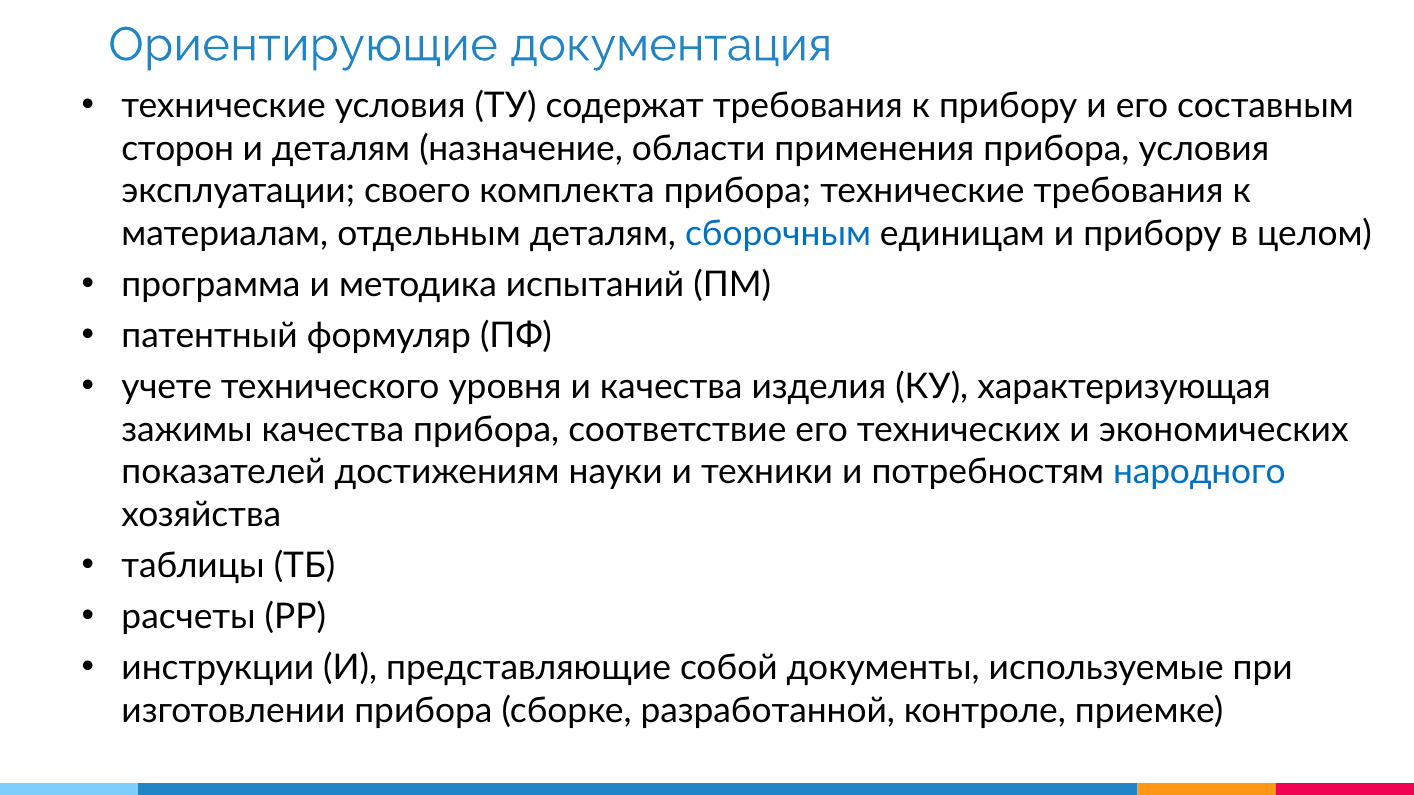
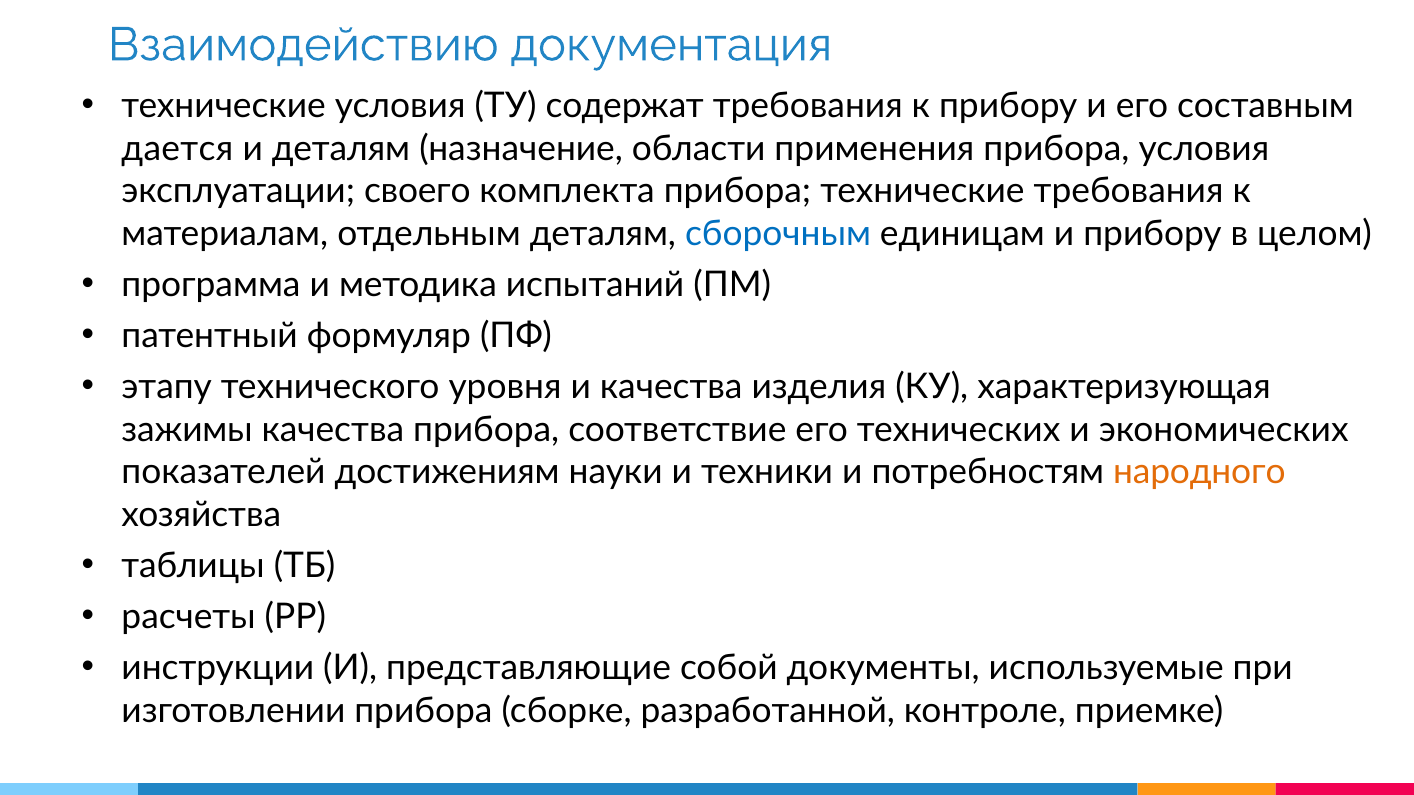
Ориентирующие: Ориентирующие -> Взаимодействию
сторон: сторон -> дается
учете: учете -> этапу
народного colour: blue -> orange
